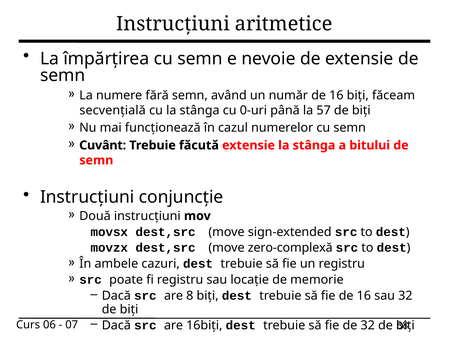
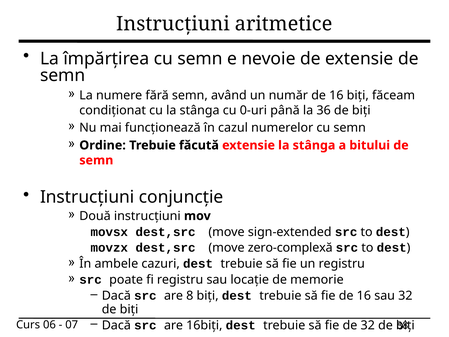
secvențială: secvențială -> condiționat
57: 57 -> 36
Cuvânt: Cuvânt -> Ordine
